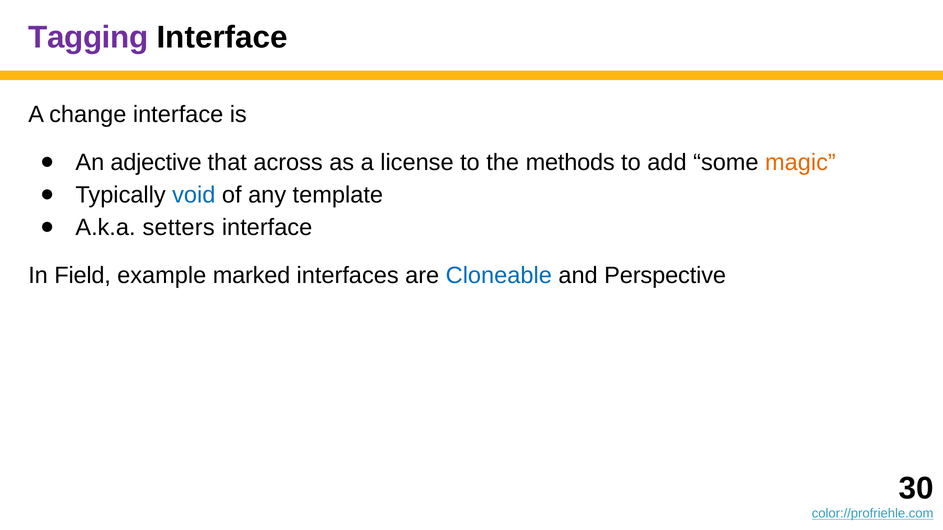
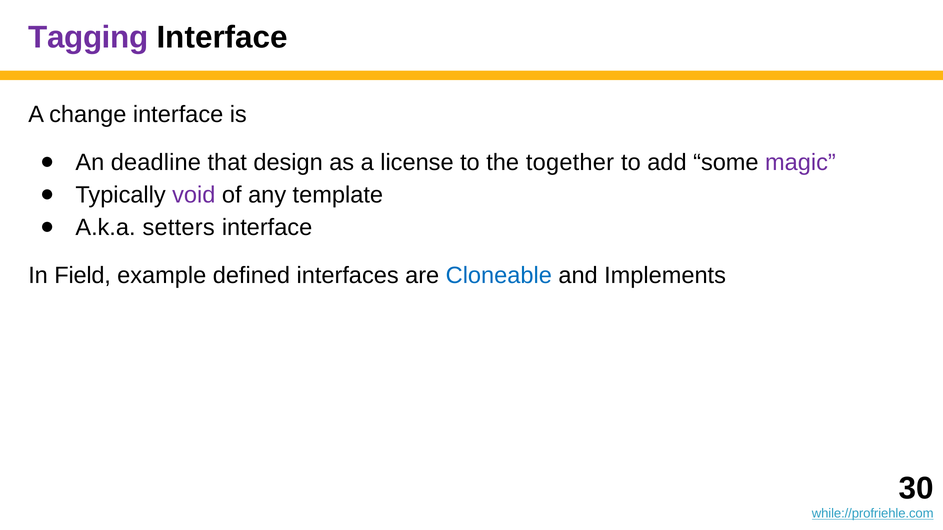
adjective: adjective -> deadline
across: across -> design
methods: methods -> together
magic colour: orange -> purple
void colour: blue -> purple
marked: marked -> defined
Perspective: Perspective -> Implements
color://profriehle.com: color://profriehle.com -> while://profriehle.com
